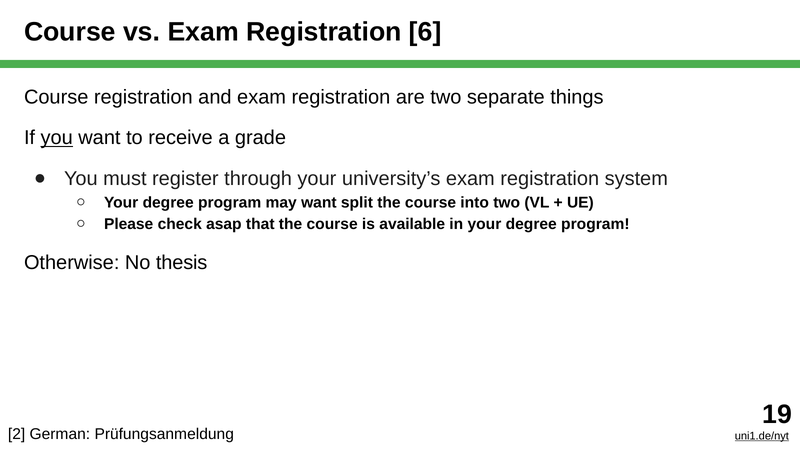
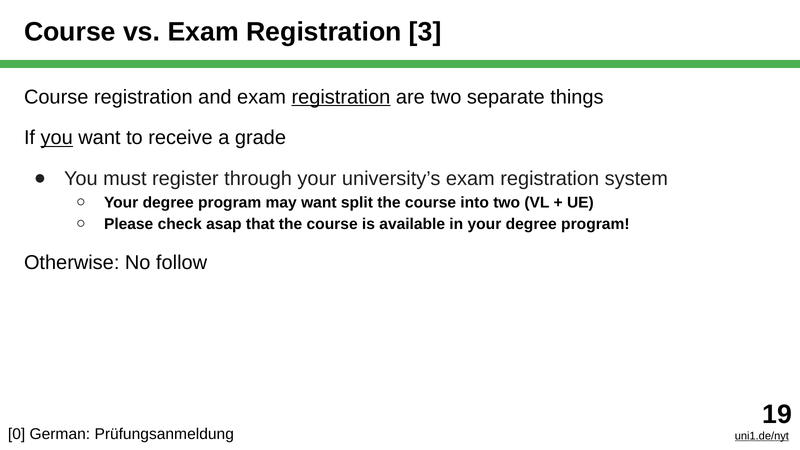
6: 6 -> 3
registration at (341, 97) underline: none -> present
thesis: thesis -> follow
2: 2 -> 0
